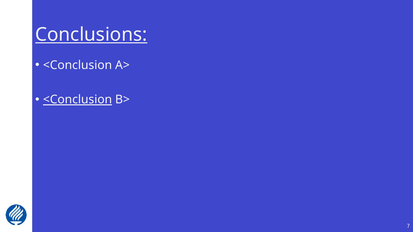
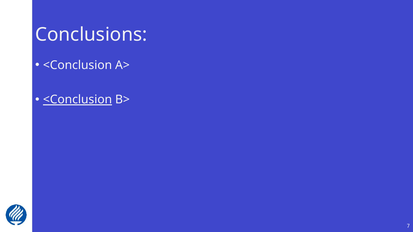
Conclusions underline: present -> none
